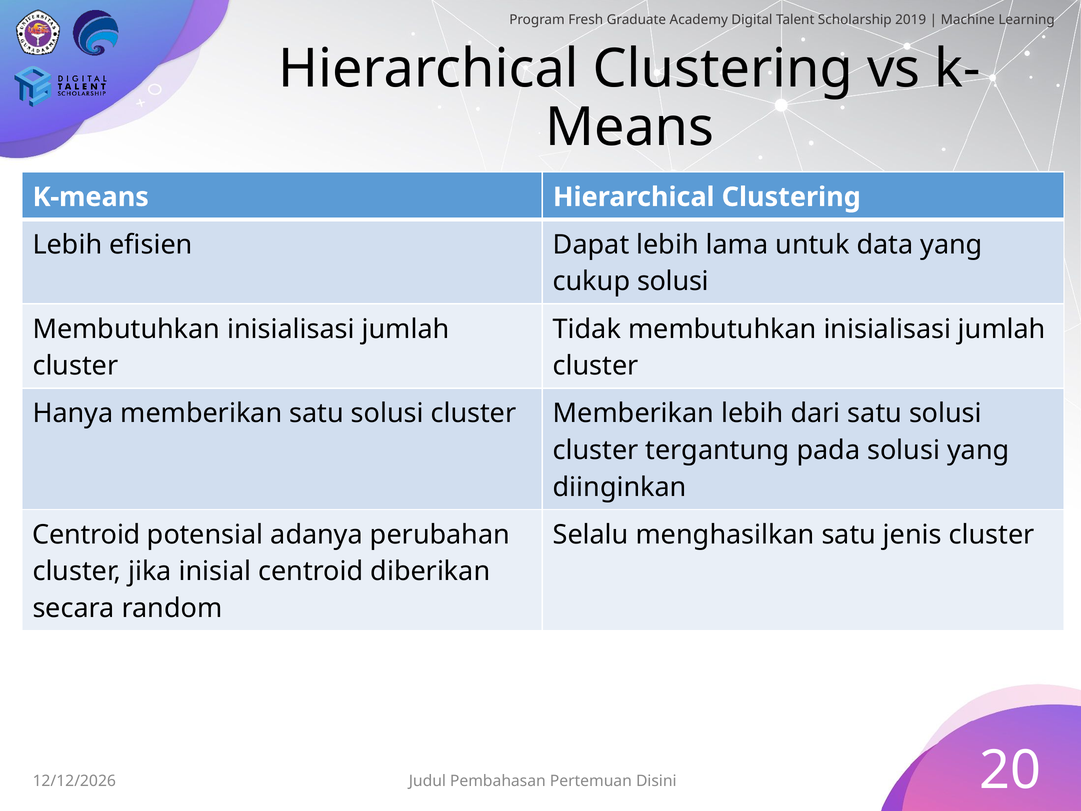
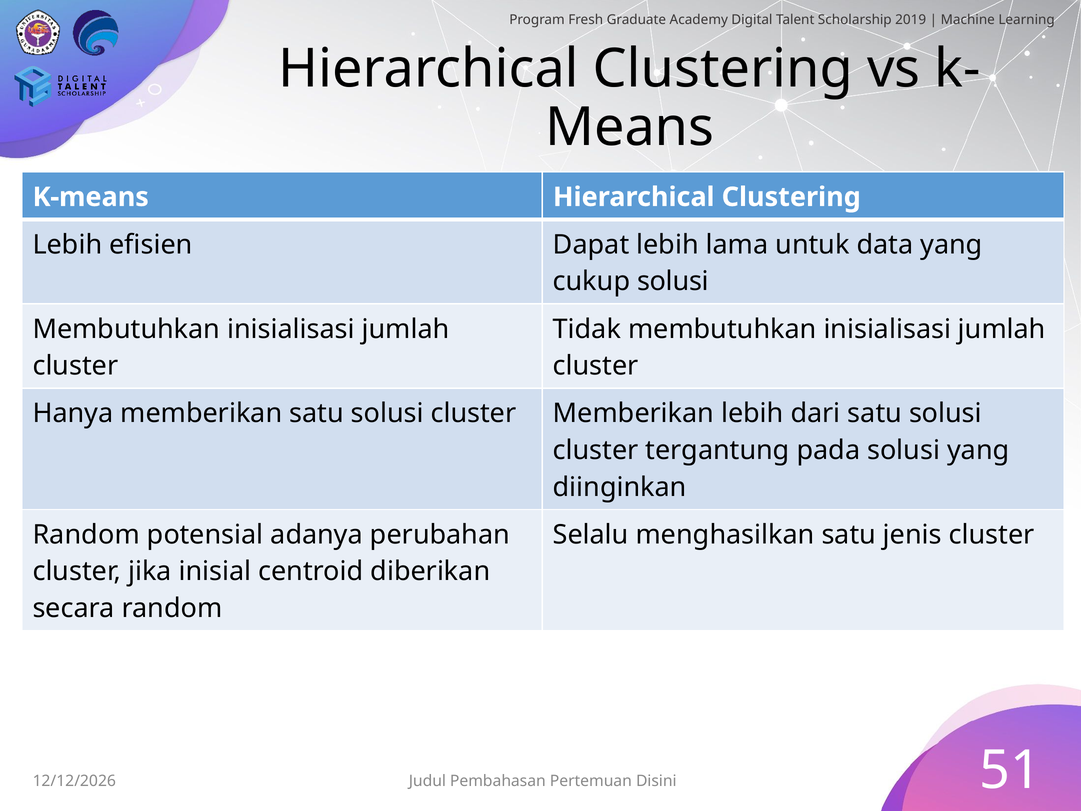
Centroid at (86, 535): Centroid -> Random
20: 20 -> 51
